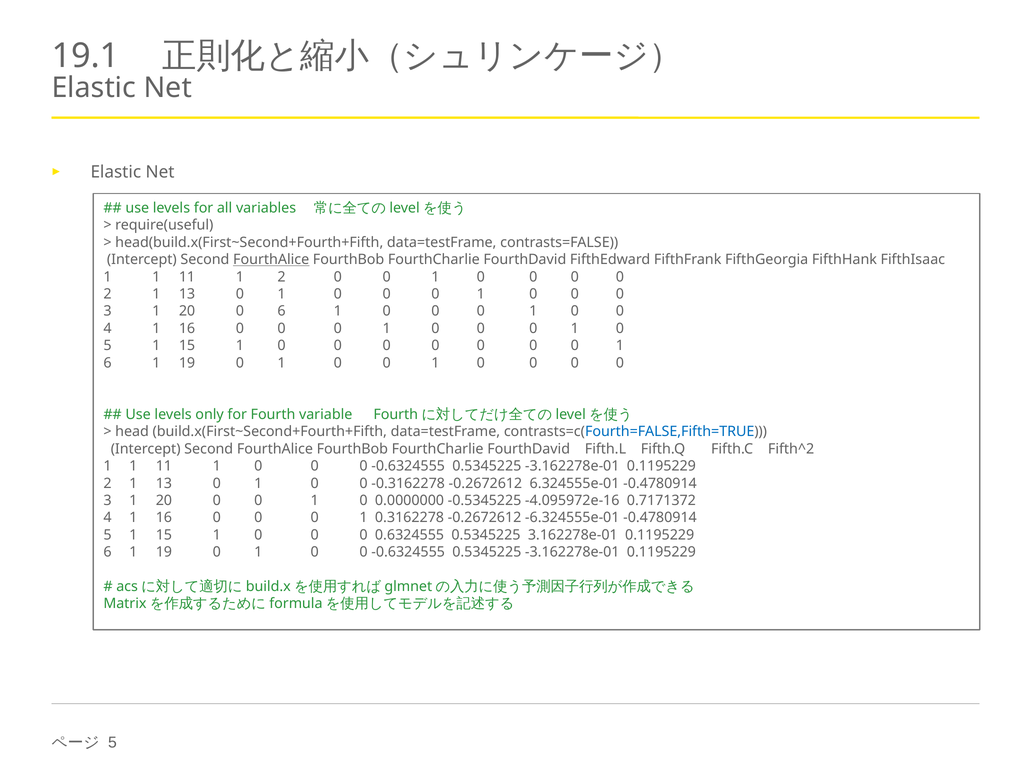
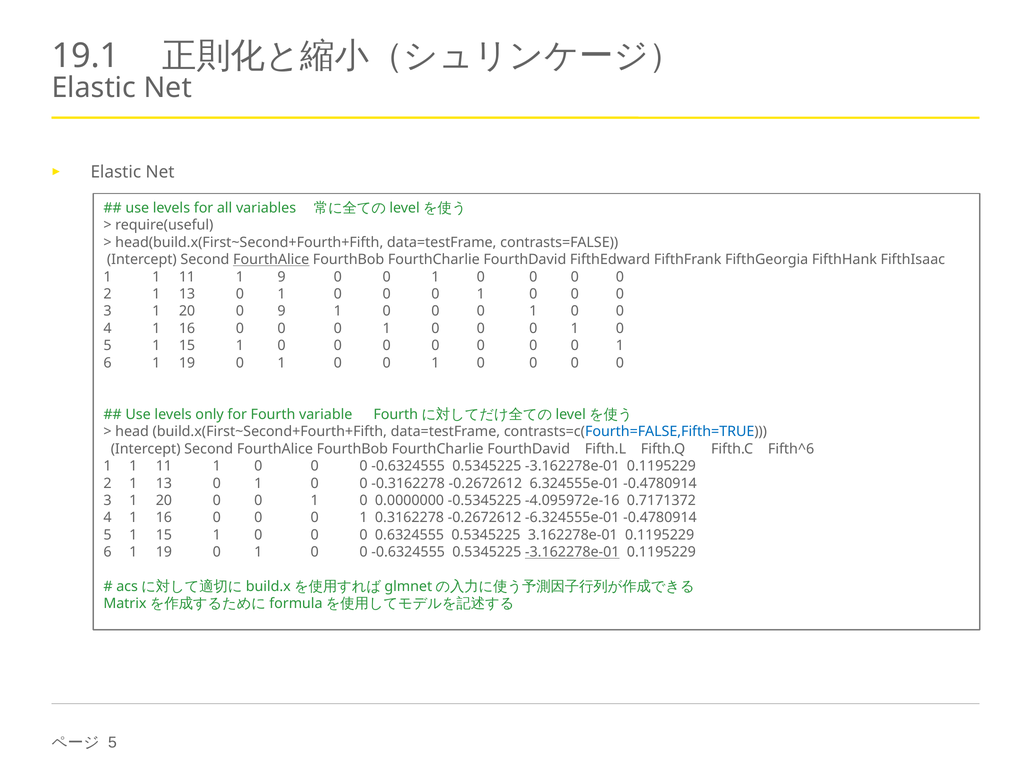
1 2: 2 -> 9
0 6: 6 -> 9
Fifth^2: Fifth^2 -> Fifth^6
-3.162278e-01 at (572, 552) underline: none -> present
